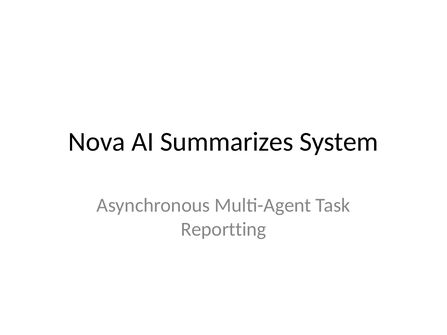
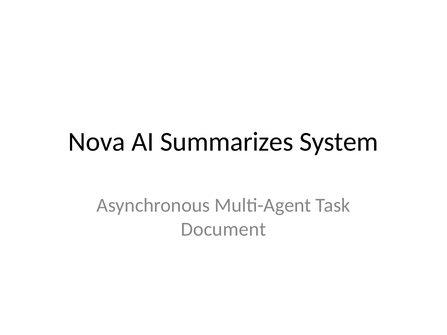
Reportting: Reportting -> Document
